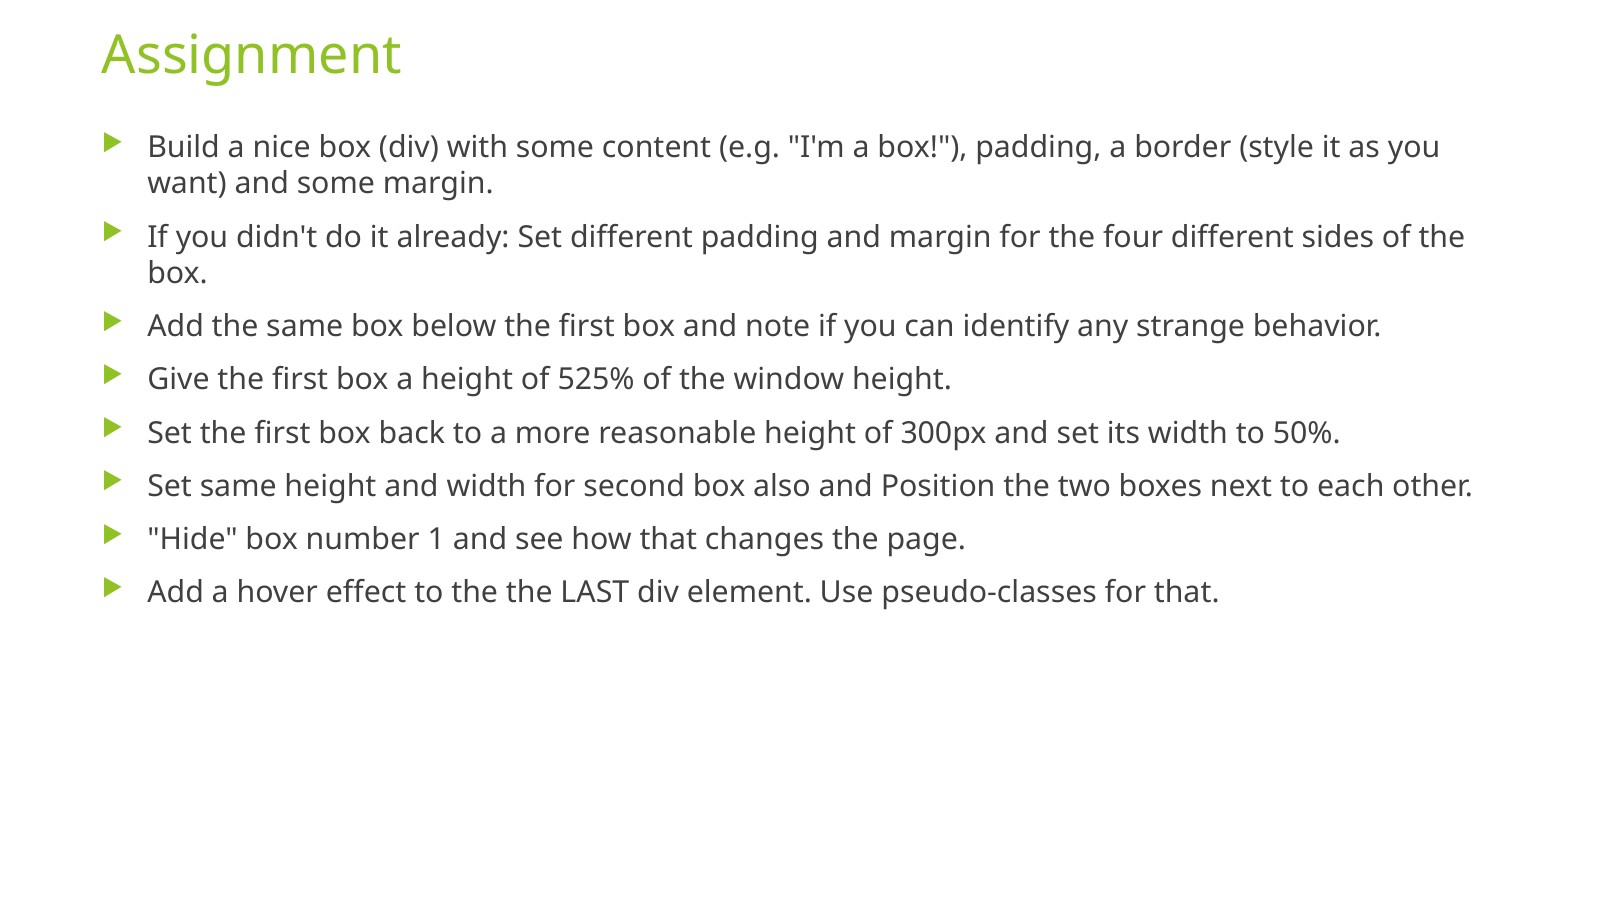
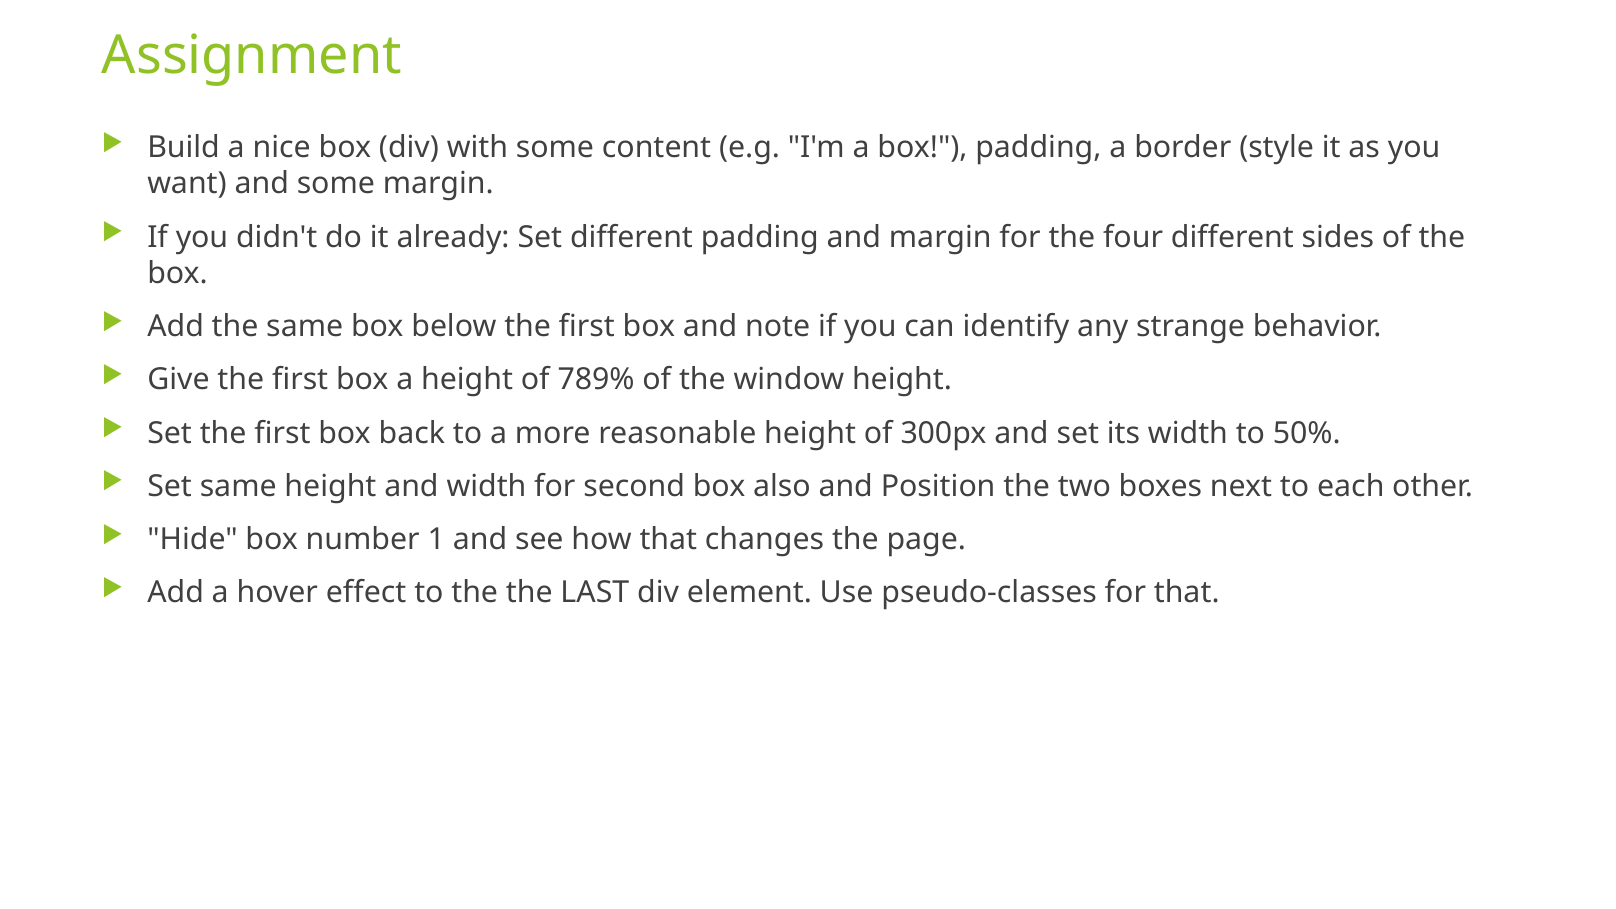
525%: 525% -> 789%
